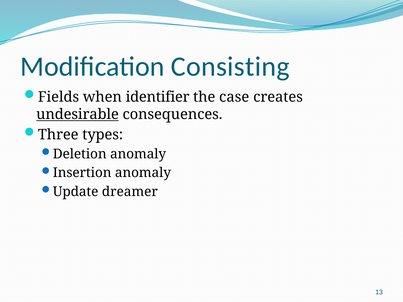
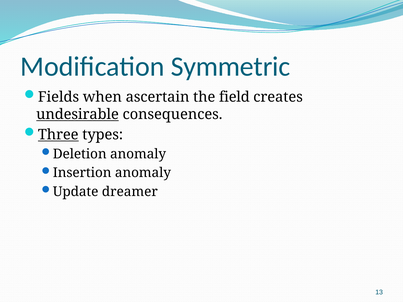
Consisting: Consisting -> Symmetric
identifier: identifier -> ascertain
case: case -> field
Three underline: none -> present
